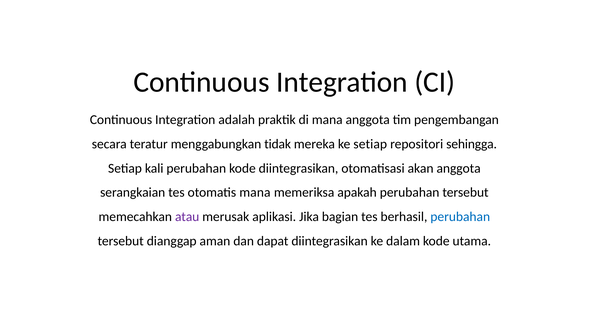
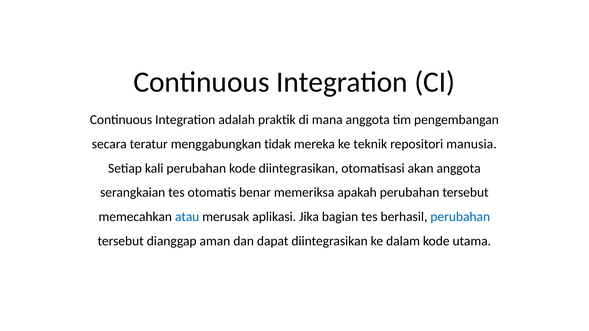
ke setiap: setiap -> teknik
sehingga: sehingga -> manusia
otomatis mana: mana -> benar
atau colour: purple -> blue
